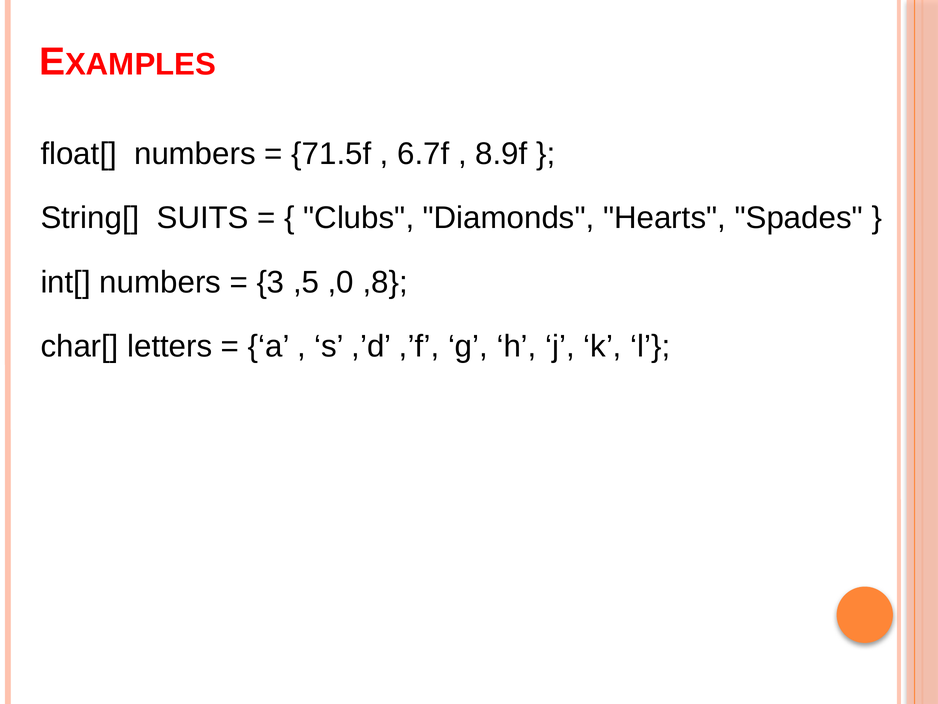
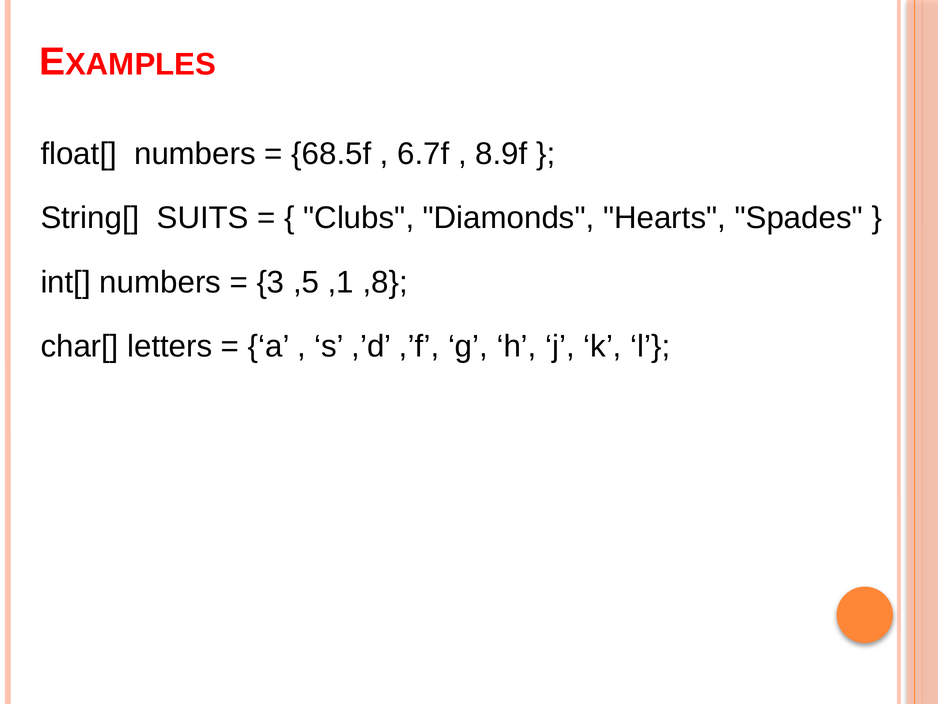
71.5f: 71.5f -> 68.5f
,0: ,0 -> ,1
